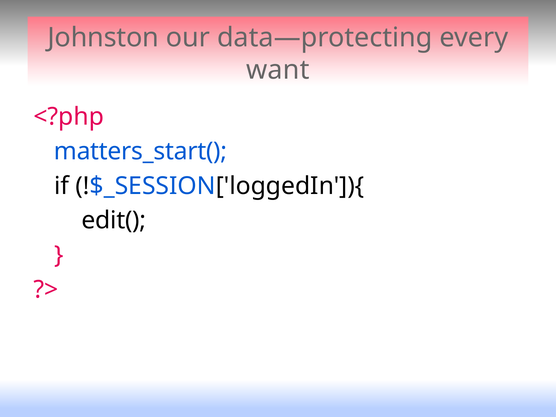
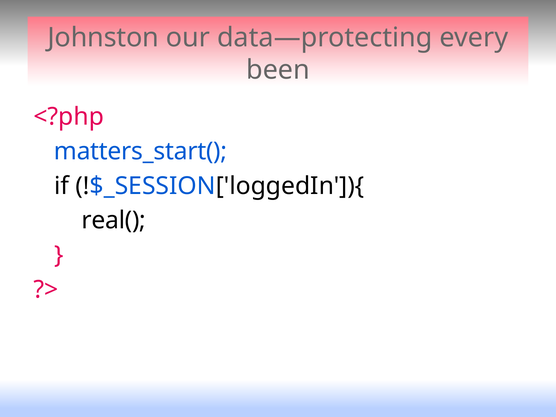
want: want -> been
edit(: edit( -> real(
